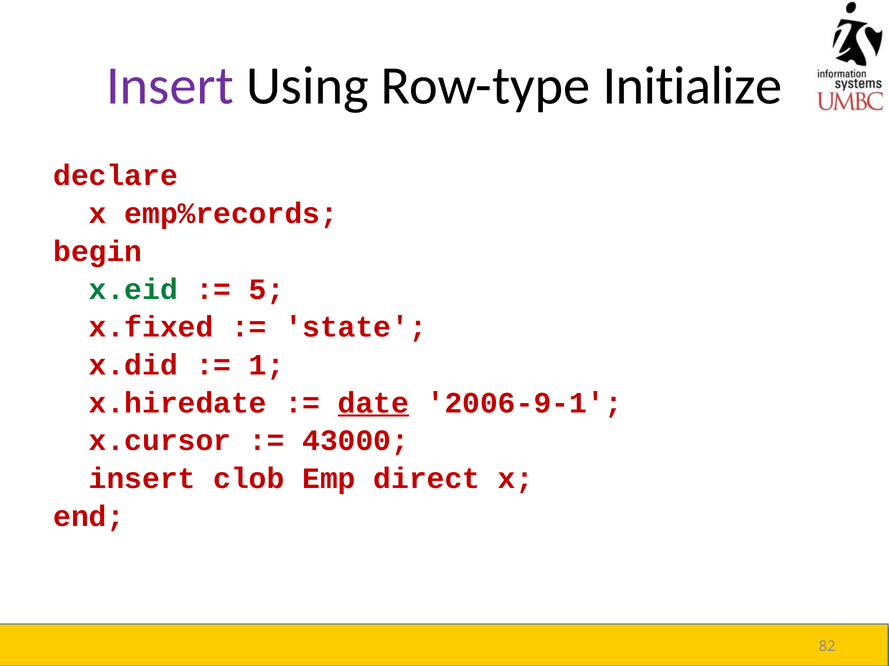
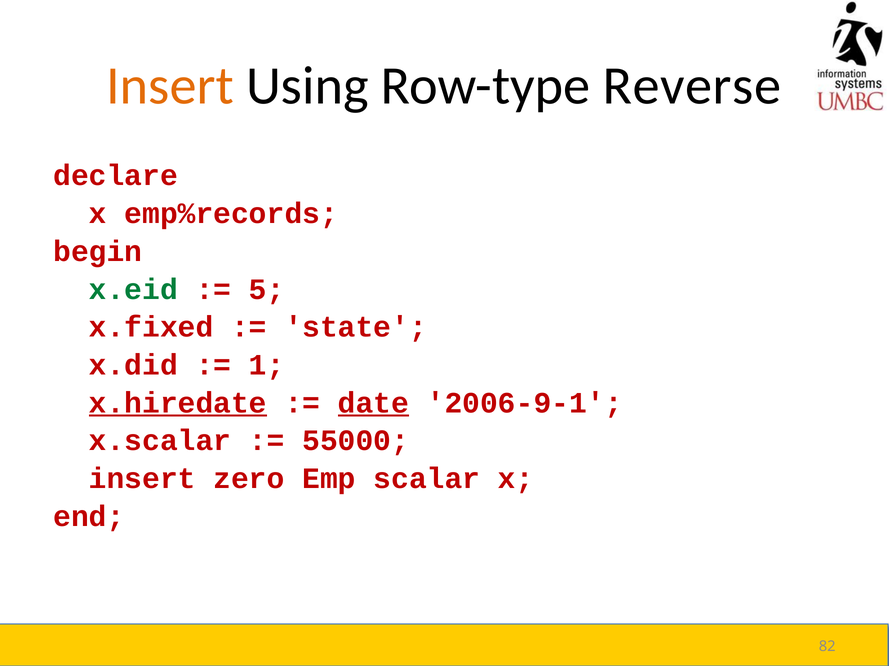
Insert at (170, 86) colour: purple -> orange
Initialize: Initialize -> Reverse
x.hiredate underline: none -> present
x.cursor: x.cursor -> x.scalar
43000: 43000 -> 55000
clob: clob -> zero
direct: direct -> scalar
